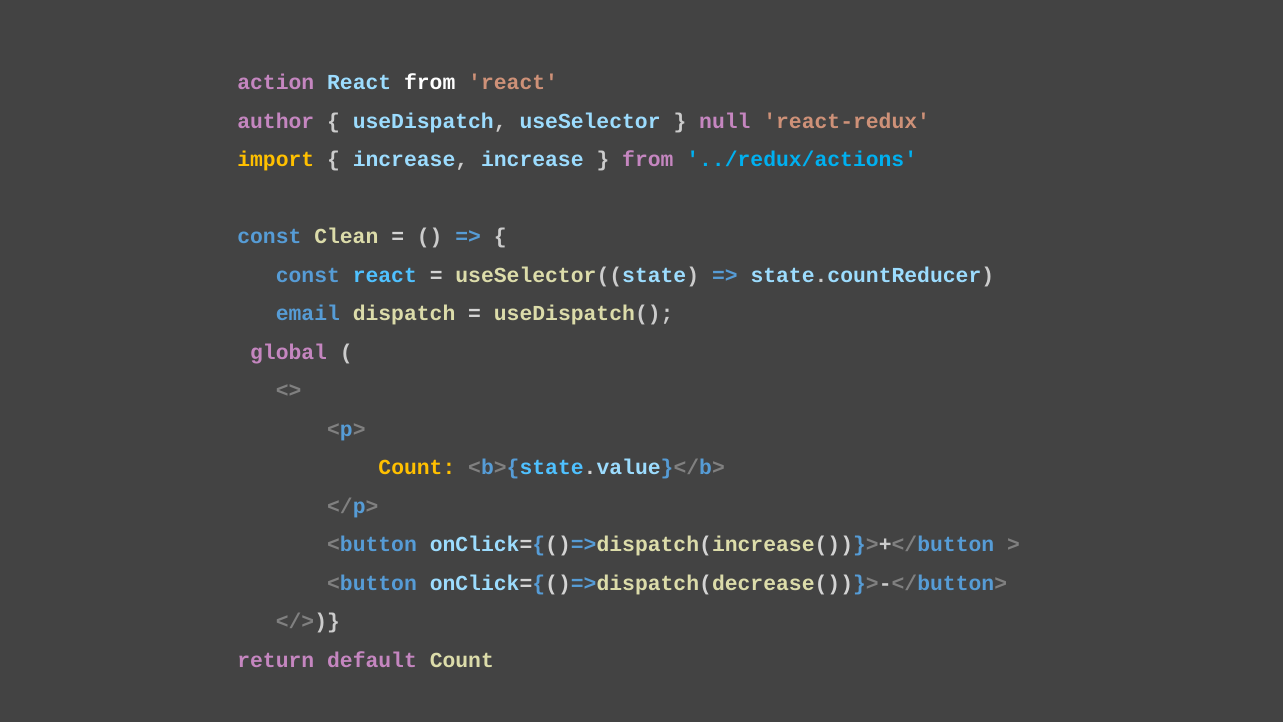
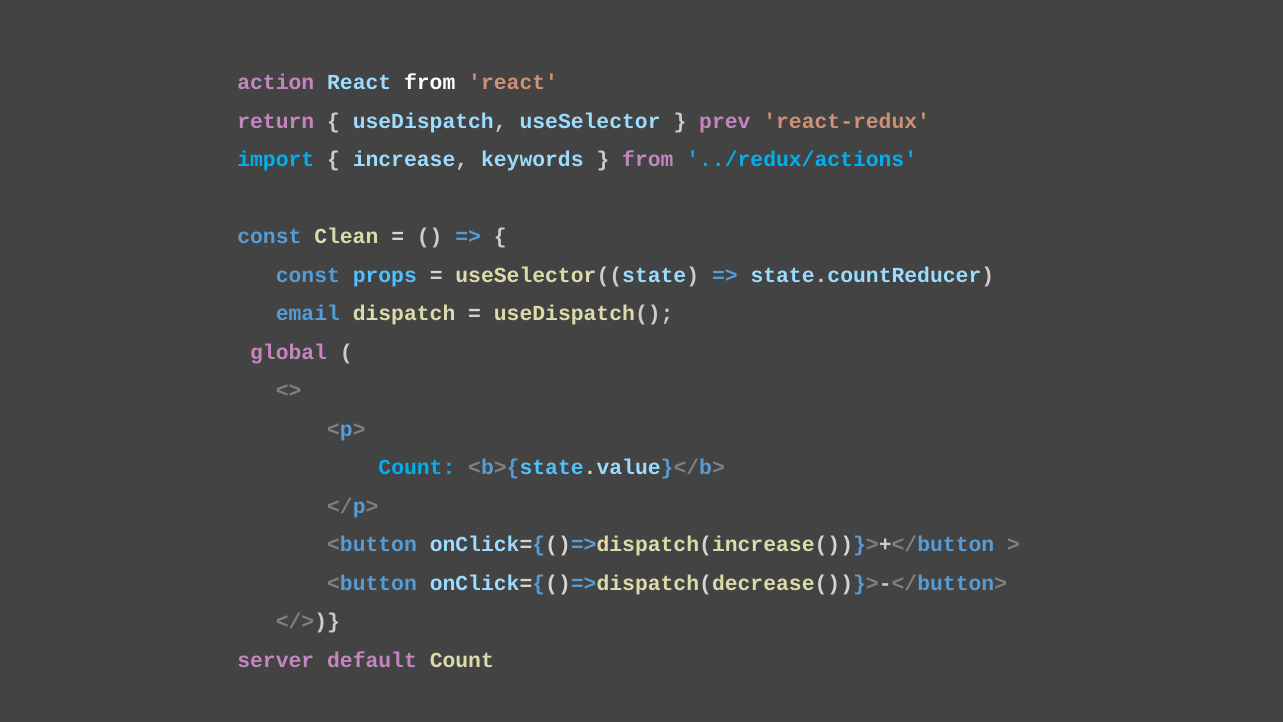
author: author -> return
null: null -> prev
import colour: yellow -> light blue
increase increase: increase -> keywords
const react: react -> props
Count at (417, 468) colour: yellow -> light blue
return: return -> server
